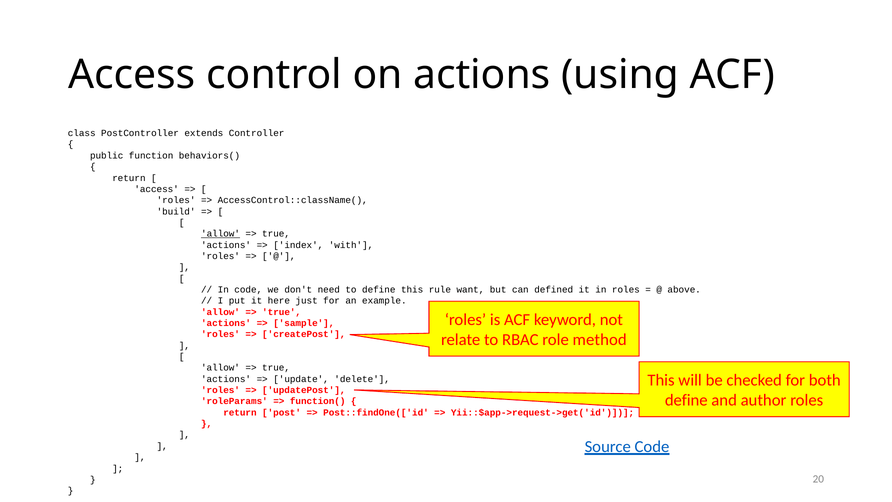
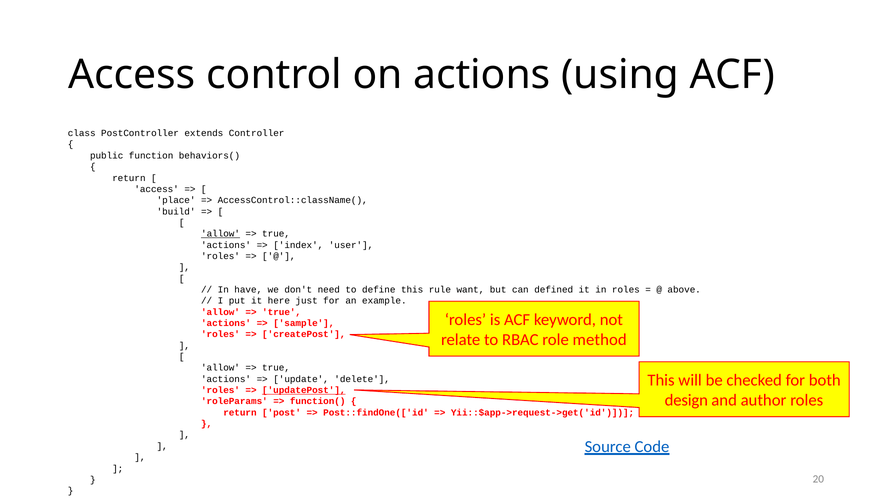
roles at (176, 200): roles -> place
with: with -> user
In code: code -> have
updatePost underline: none -> present
define at (686, 400): define -> design
